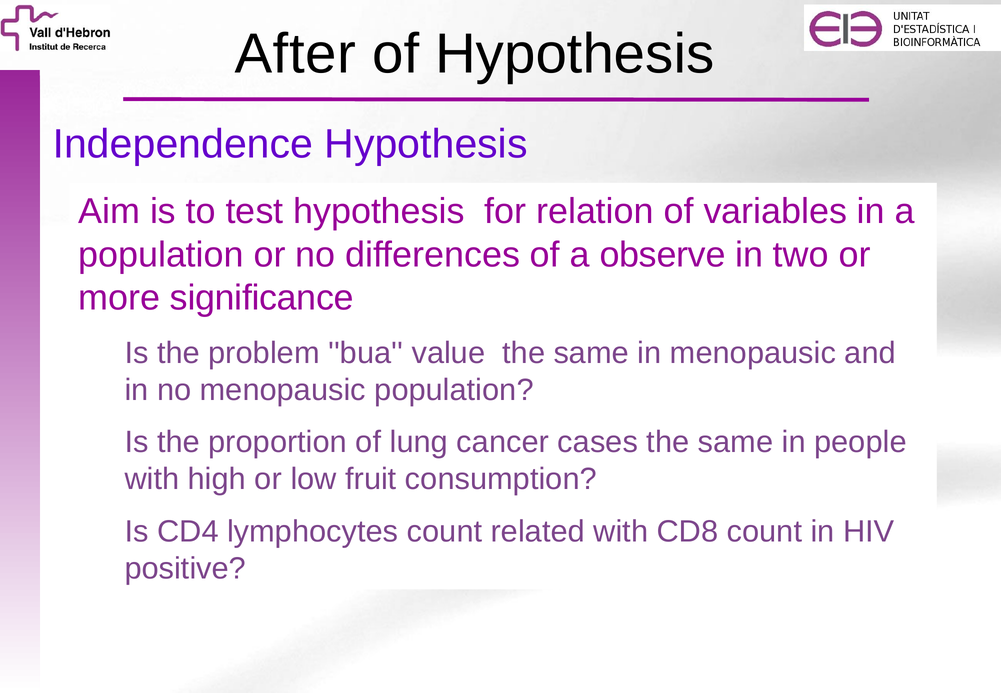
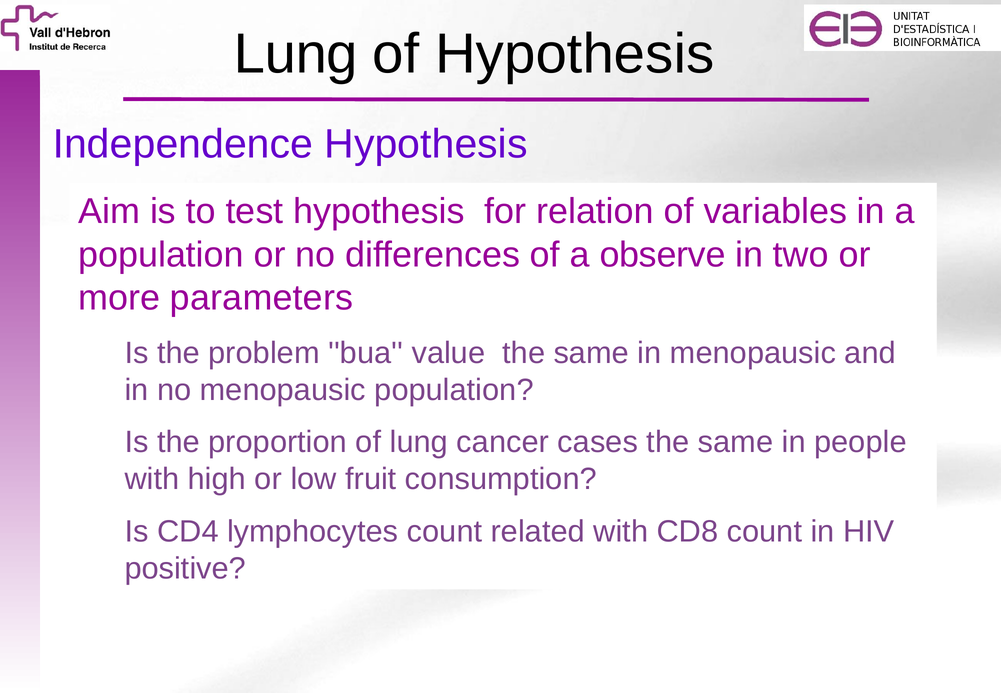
After at (295, 54): After -> Lung
significance: significance -> parameters
